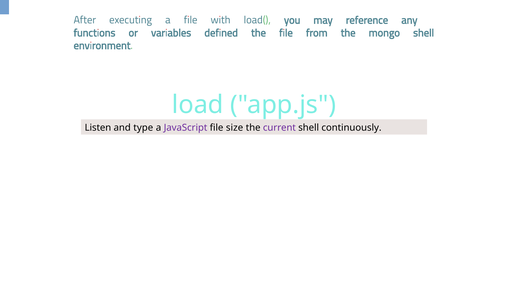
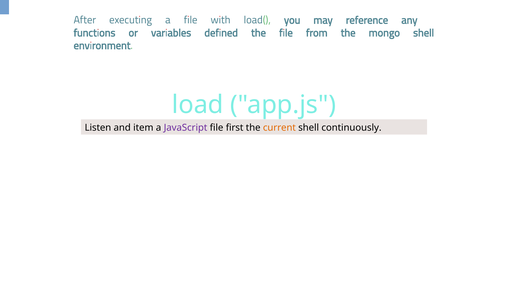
type: type -> item
size: size -> first
current colour: purple -> orange
